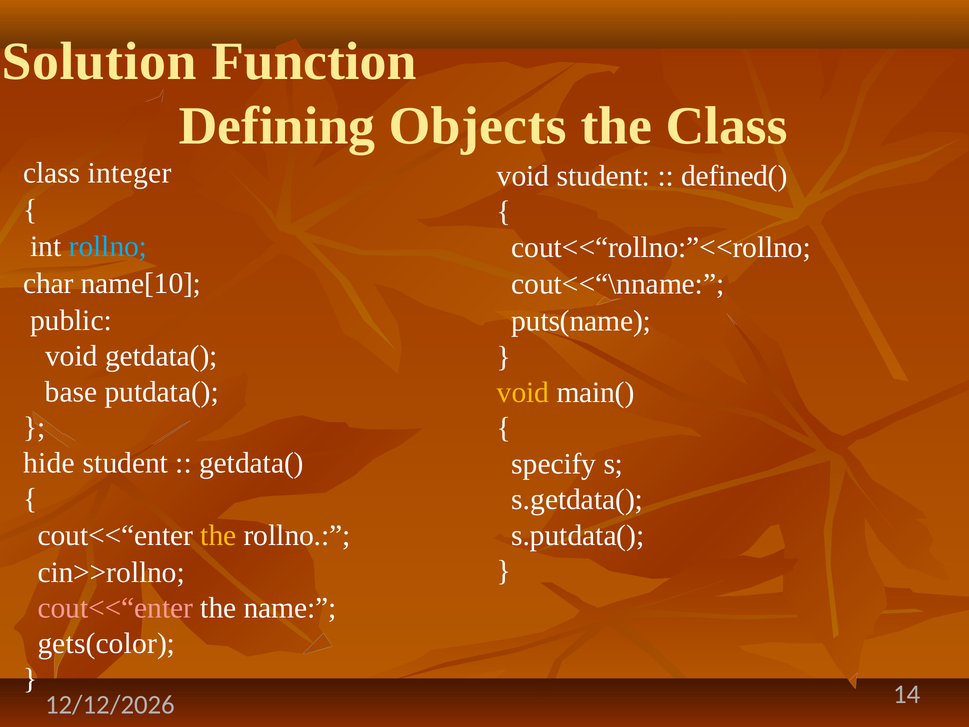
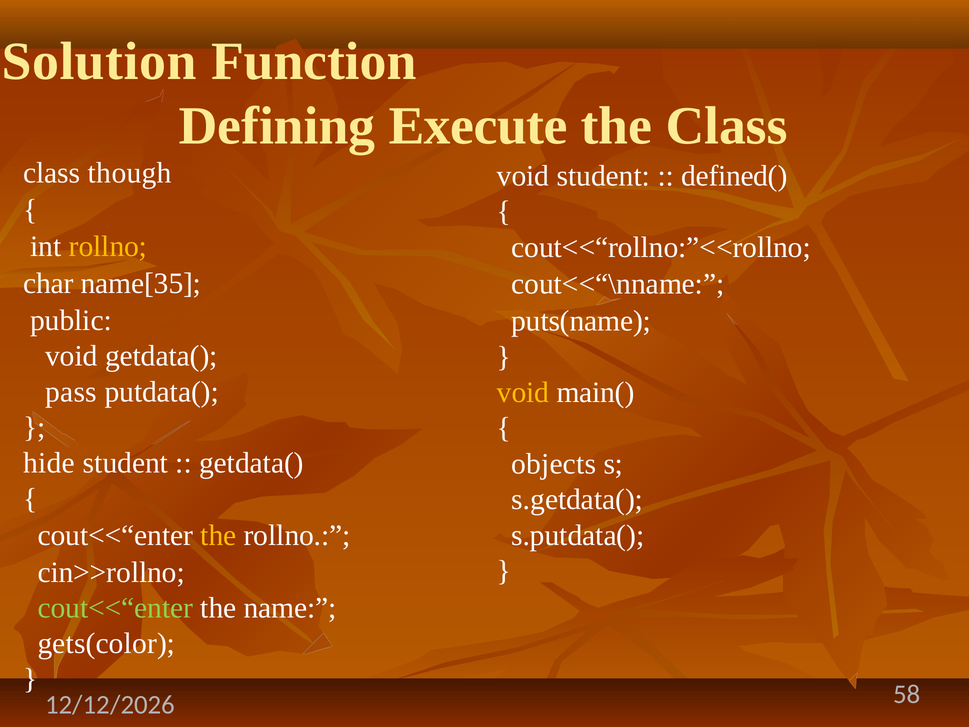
Objects: Objects -> Execute
integer: integer -> though
rollno at (108, 247) colour: light blue -> yellow
name[10: name[10 -> name[35
base: base -> pass
specify: specify -> objects
cout<<“enter at (115, 608) colour: pink -> light green
14: 14 -> 58
